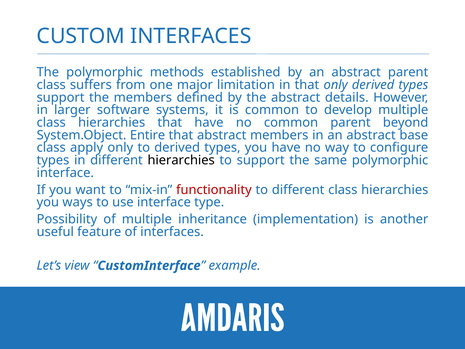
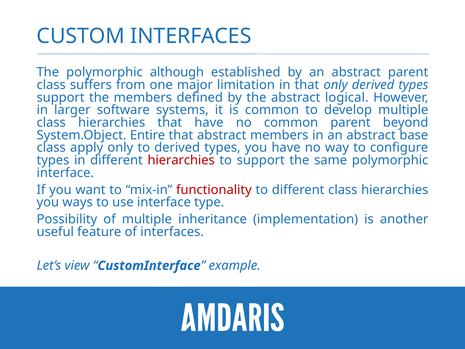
methods: methods -> although
details: details -> logical
hierarchies at (181, 160) colour: black -> red
